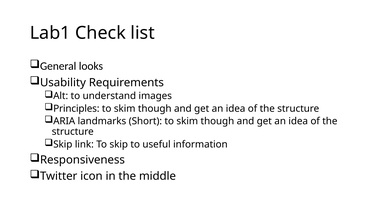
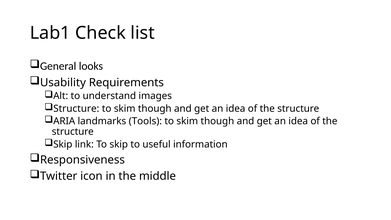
Principles at (76, 109): Principles -> Structure
Short: Short -> Tools
